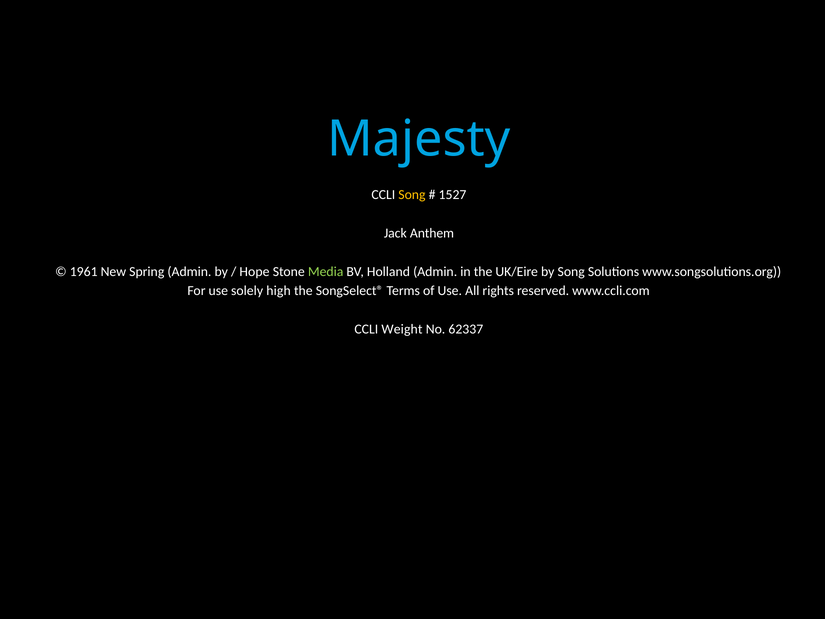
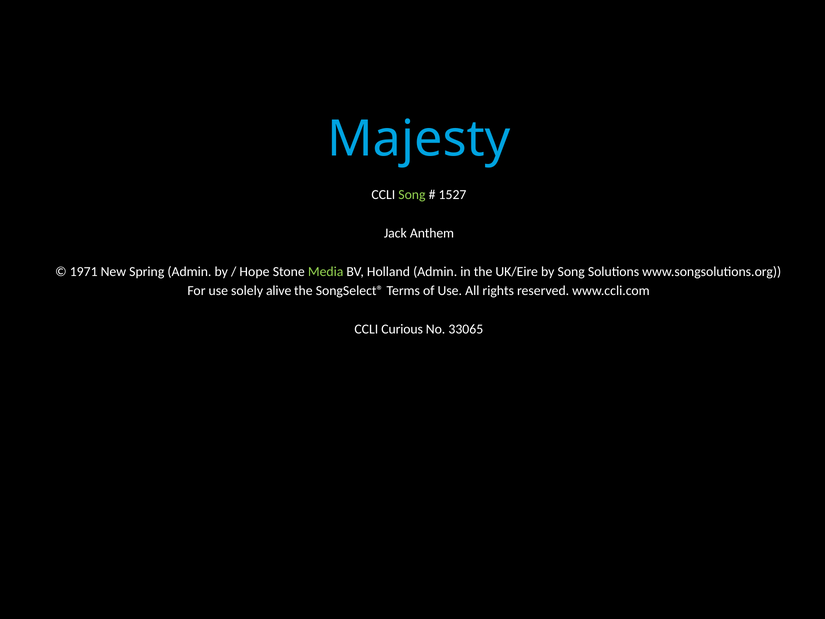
Song at (412, 194) colour: yellow -> light green
1961: 1961 -> 1971
high: high -> alive
Weight: Weight -> Curious
62337: 62337 -> 33065
